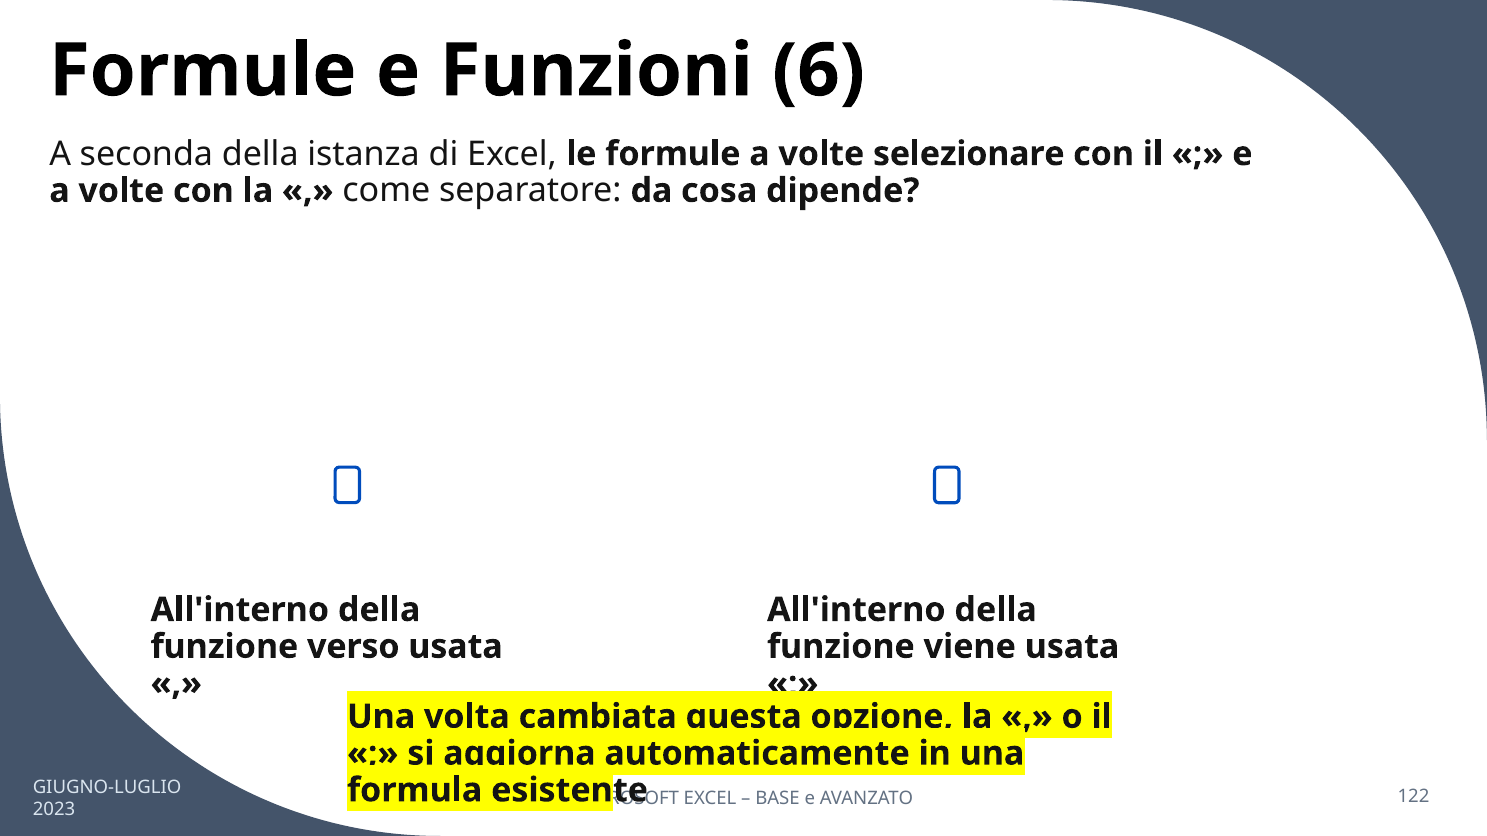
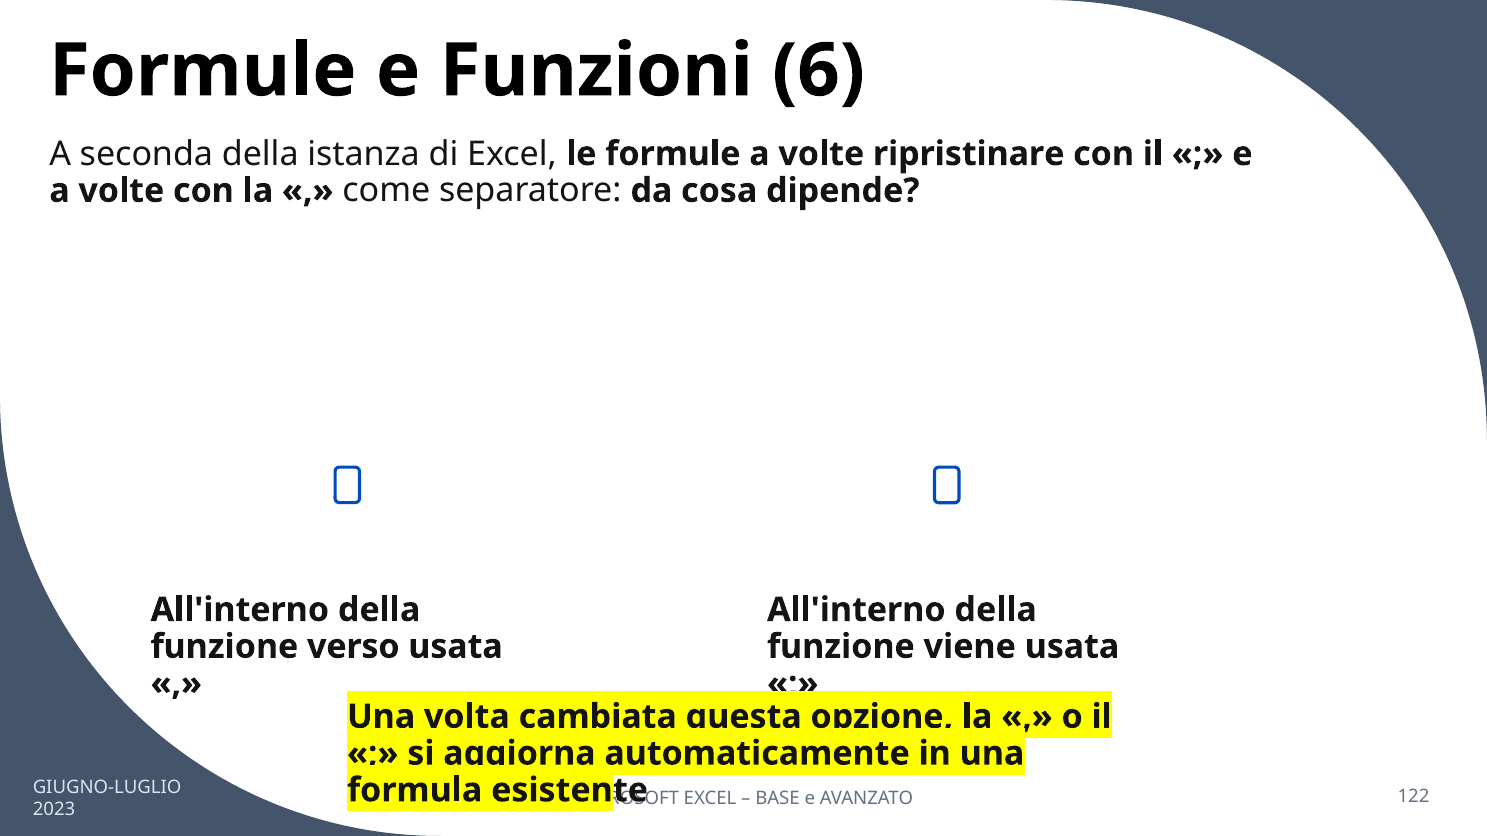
selezionare: selezionare -> ripristinare
